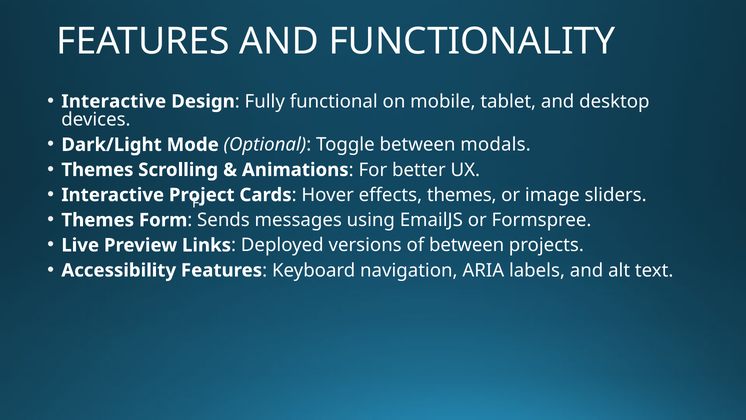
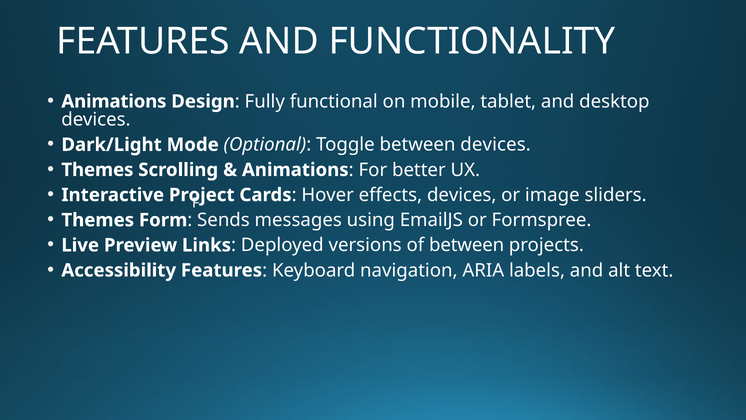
Interactive at (114, 101): Interactive -> Animations
between modals: modals -> devices
effects themes: themes -> devices
